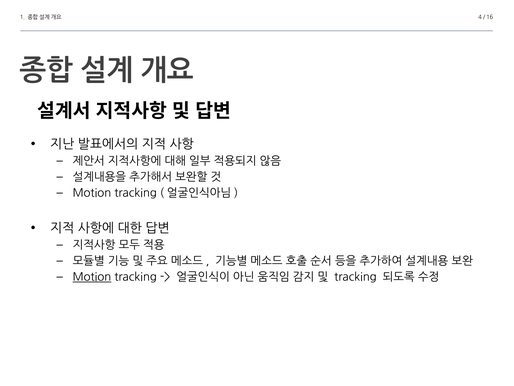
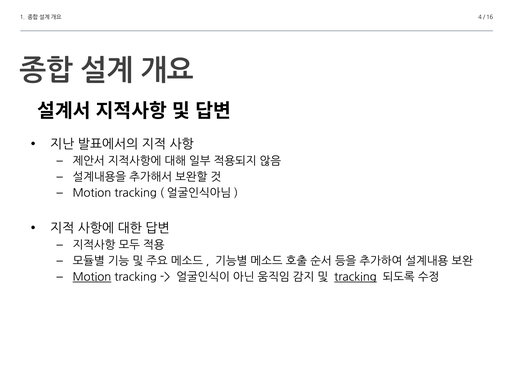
tracking at (355, 277) underline: none -> present
